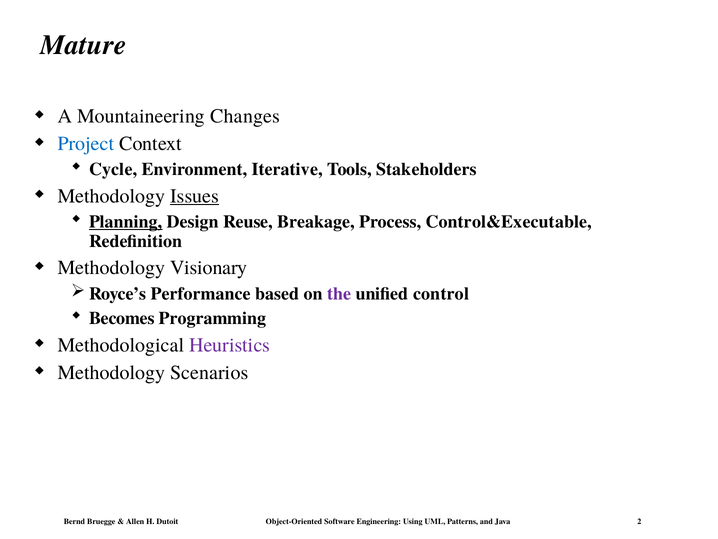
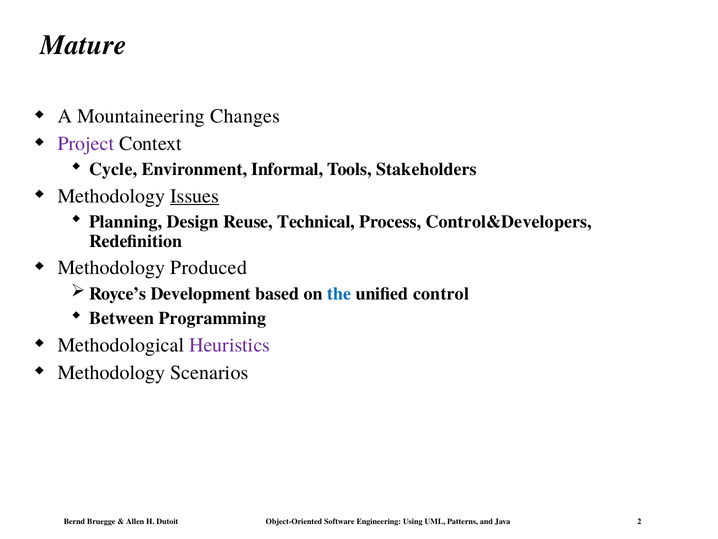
Project colour: blue -> purple
Iterative: Iterative -> Informal
Planning underline: present -> none
Breakage: Breakage -> Technical
Control&Executable: Control&Executable -> Control&Developers
Visionary: Visionary -> Produced
Performance: Performance -> Development
the colour: purple -> blue
Becomes: Becomes -> Between
